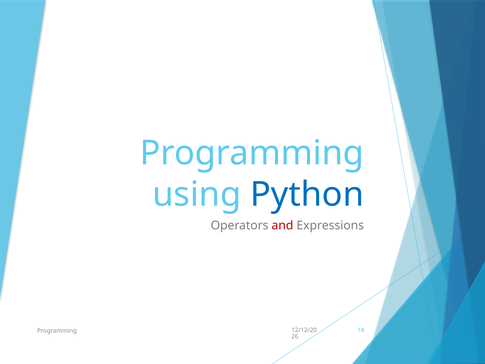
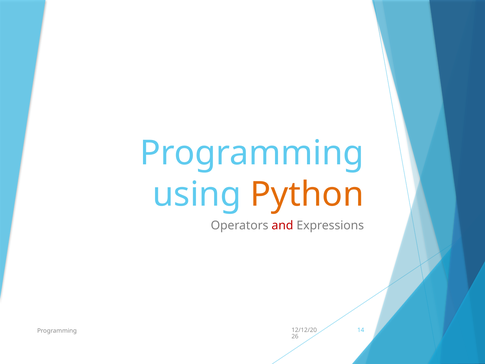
Python colour: blue -> orange
